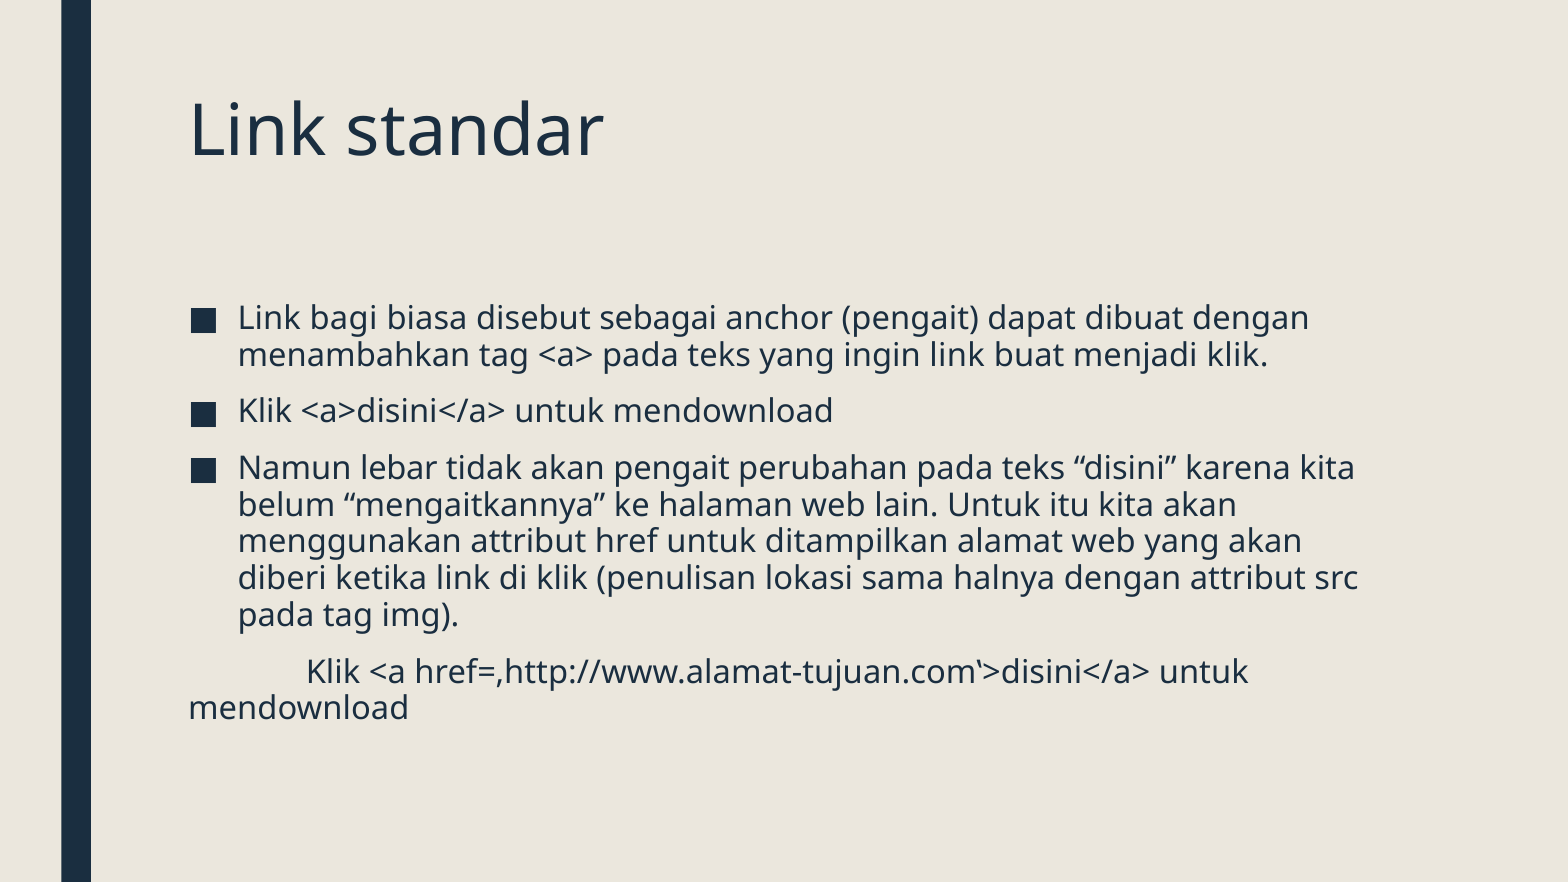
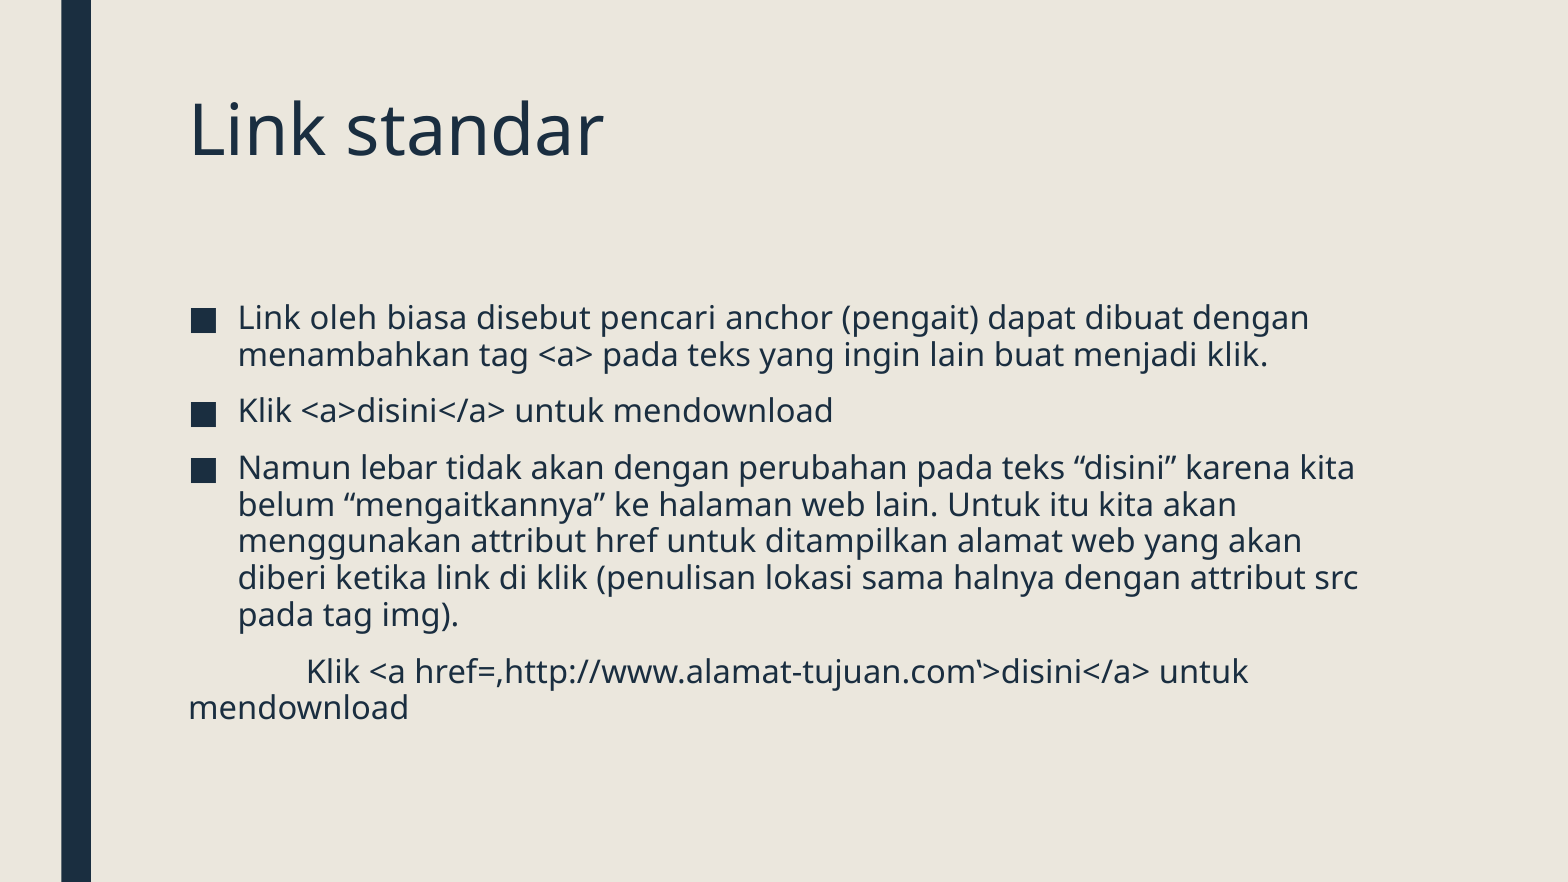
bagi: bagi -> oleh
sebagai: sebagai -> pencari
ingin link: link -> lain
akan pengait: pengait -> dengan
